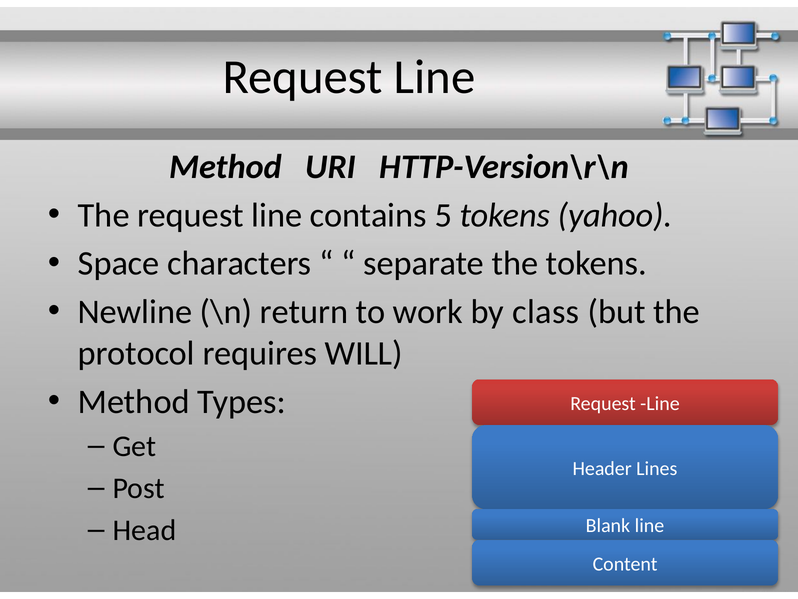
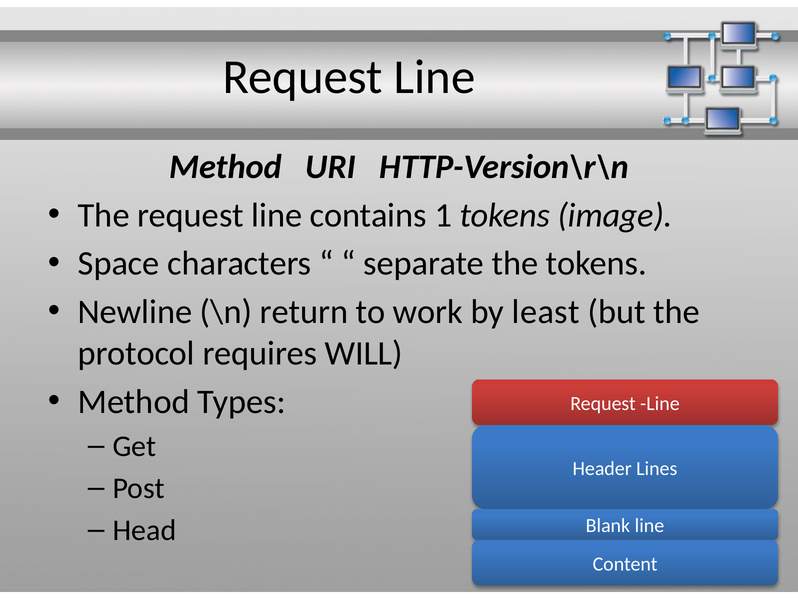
5: 5 -> 1
yahoo: yahoo -> image
class: class -> least
